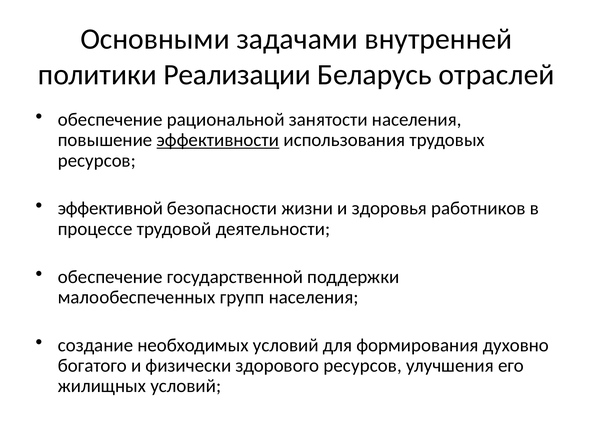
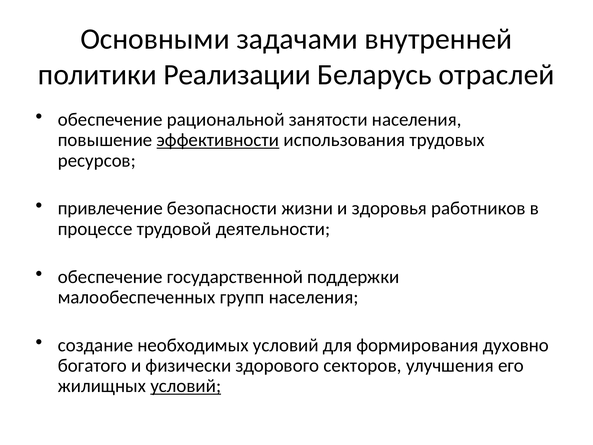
эффективной: эффективной -> привлечение
здорового ресурсов: ресурсов -> секторов
условий at (186, 386) underline: none -> present
